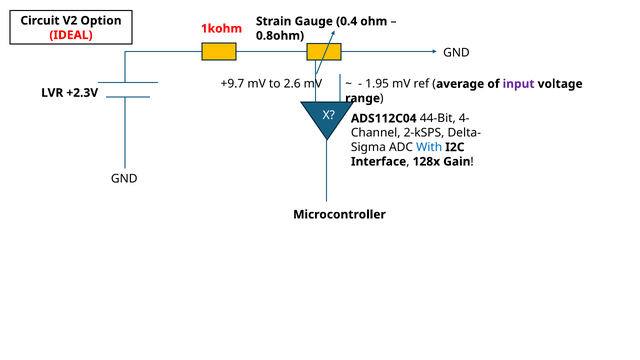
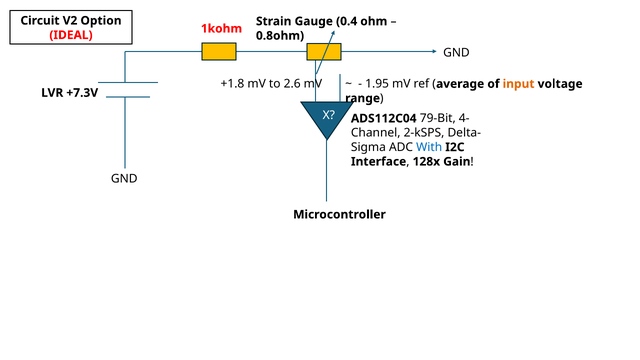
+9.7: +9.7 -> +1.8
input colour: purple -> orange
+2.3V: +2.3V -> +7.3V
44-Bit: 44-Bit -> 79-Bit
